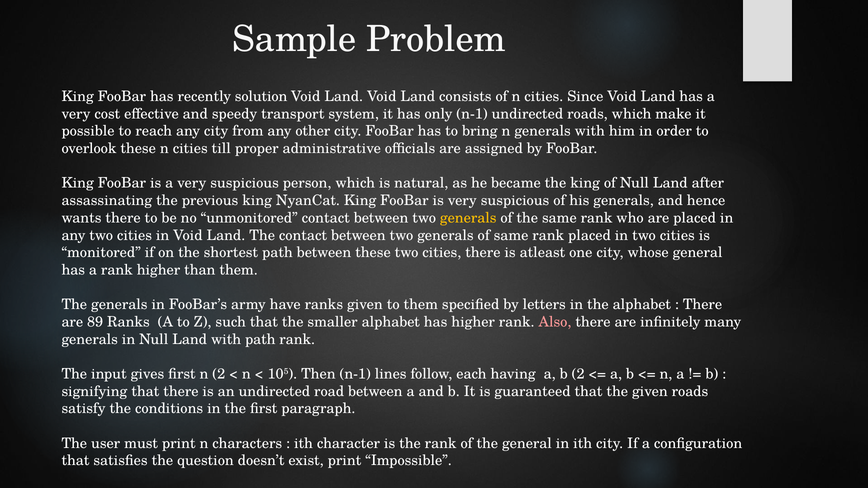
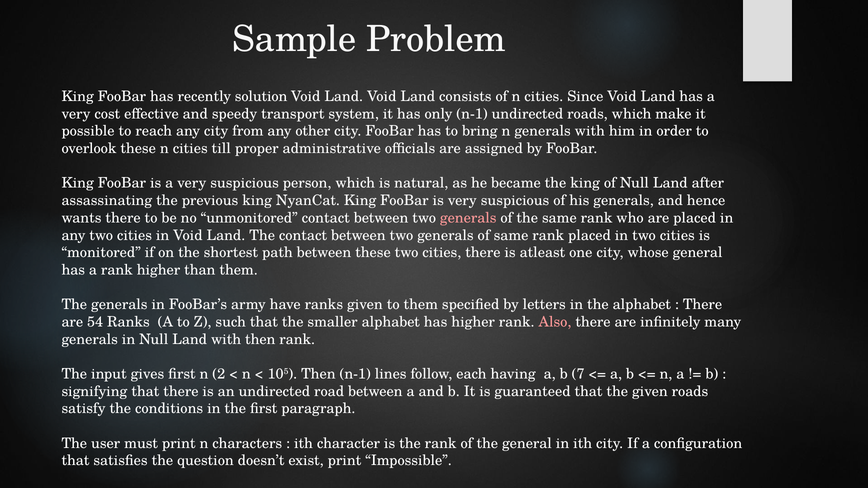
generals at (468, 218) colour: yellow -> pink
89: 89 -> 54
with path: path -> then
b 2: 2 -> 7
